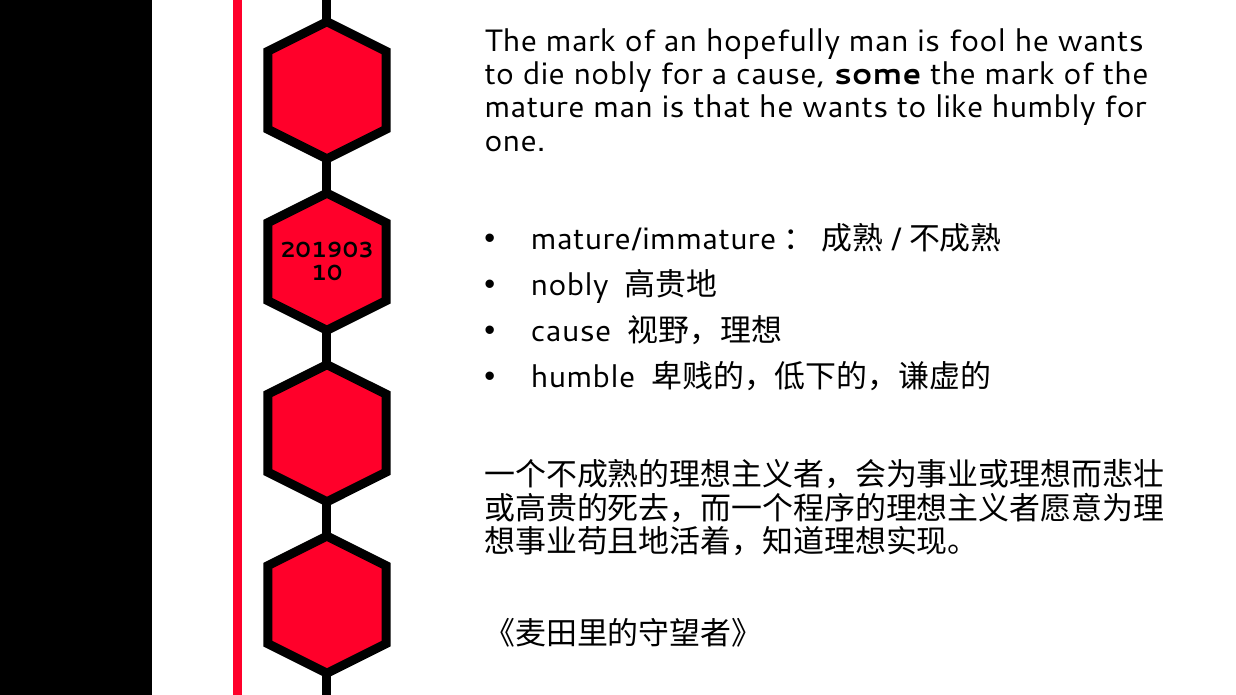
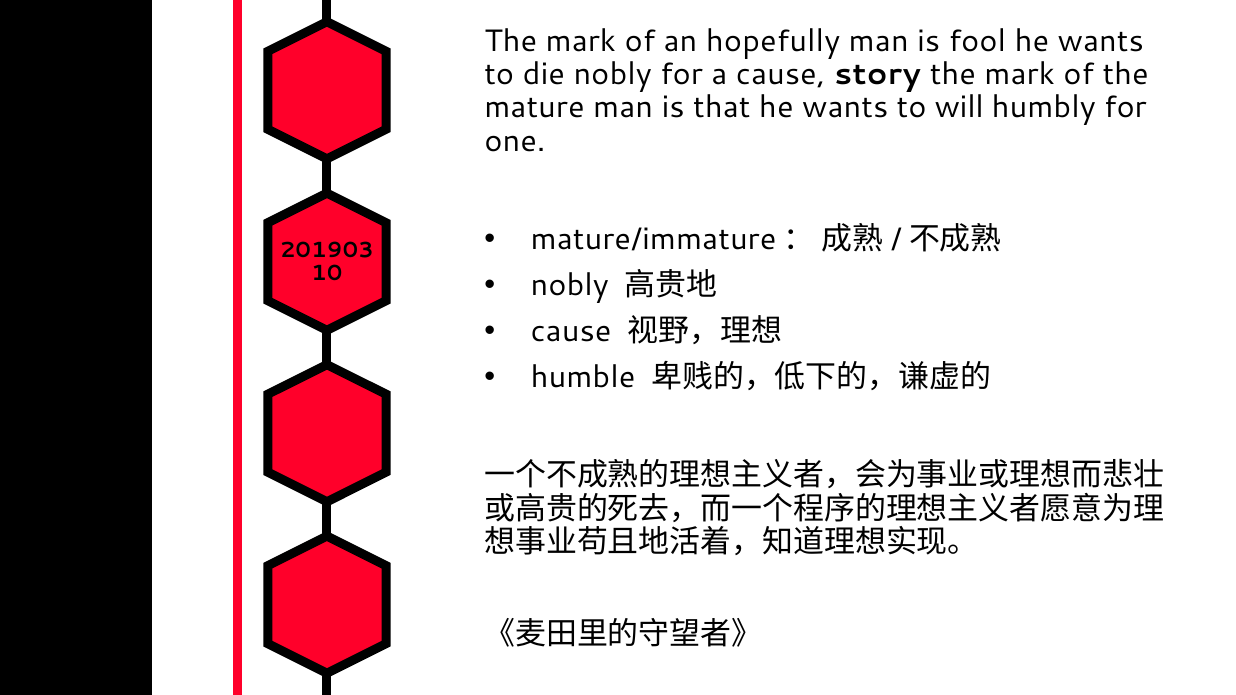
some: some -> story
like: like -> will
